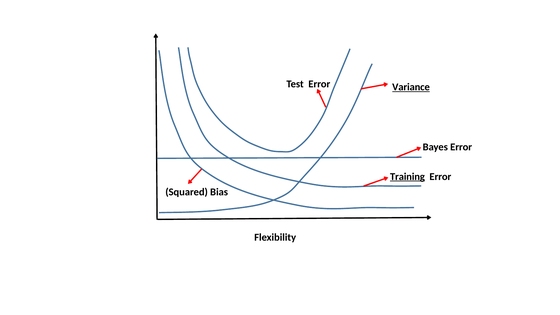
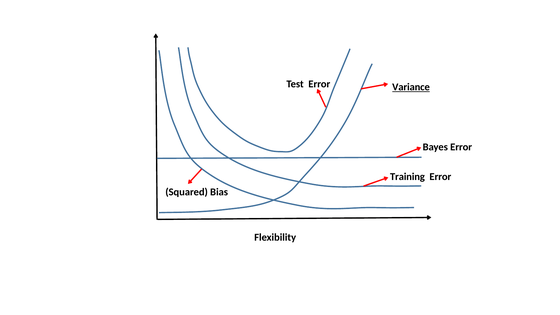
Training underline: present -> none
